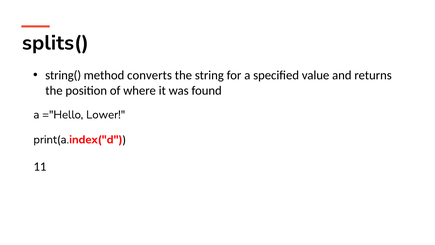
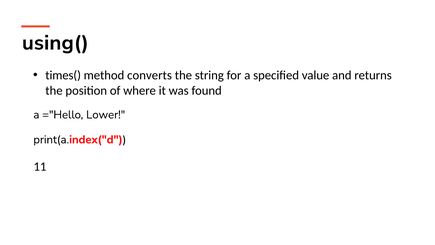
splits(: splits( -> using(
string(: string( -> times(
